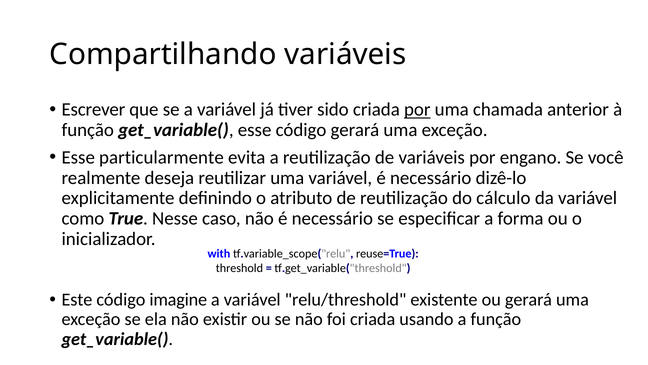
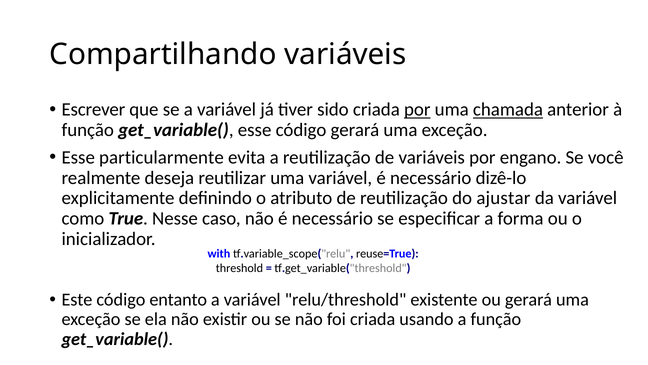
chamada underline: none -> present
cálculo: cálculo -> ajustar
imagine: imagine -> entanto
